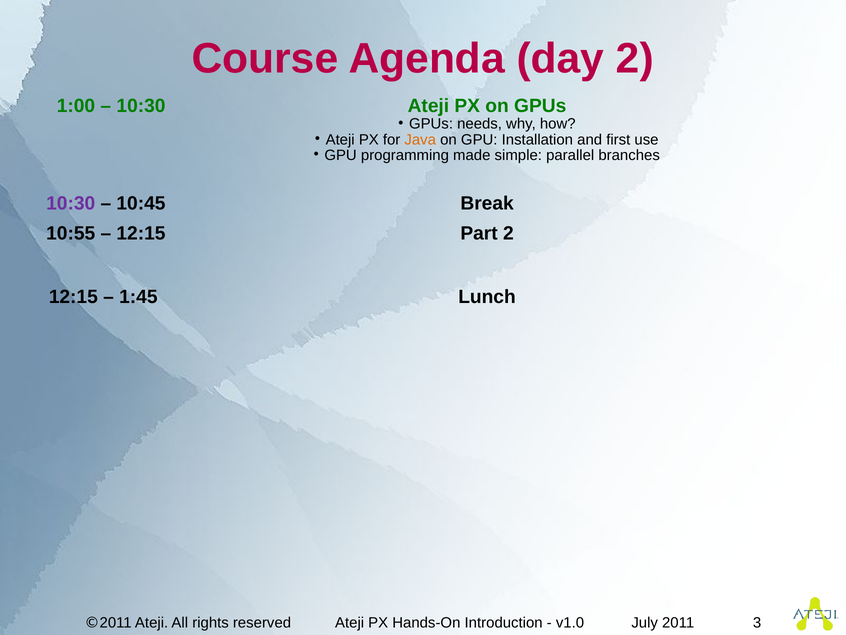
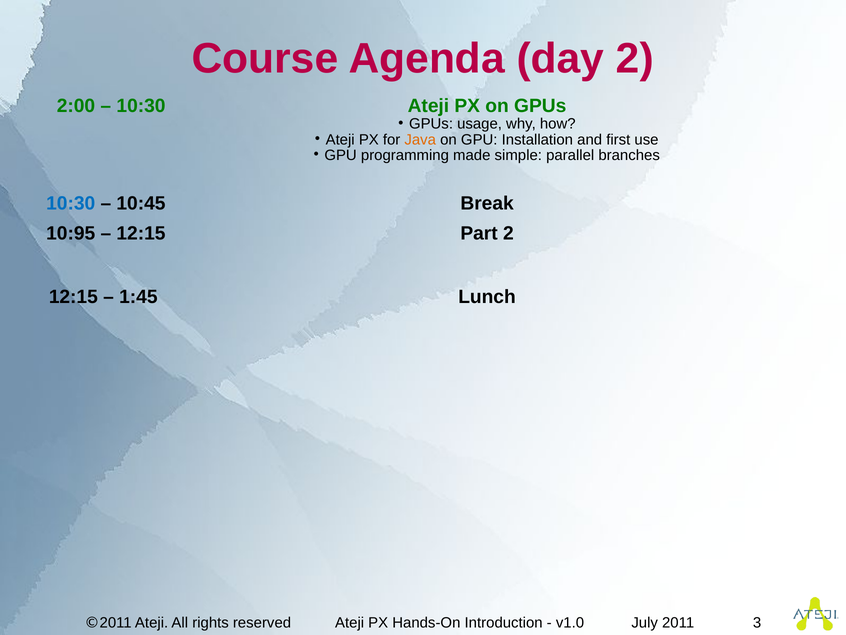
1:00: 1:00 -> 2:00
needs: needs -> usage
10:30 at (71, 203) colour: purple -> blue
10:55: 10:55 -> 10:95
